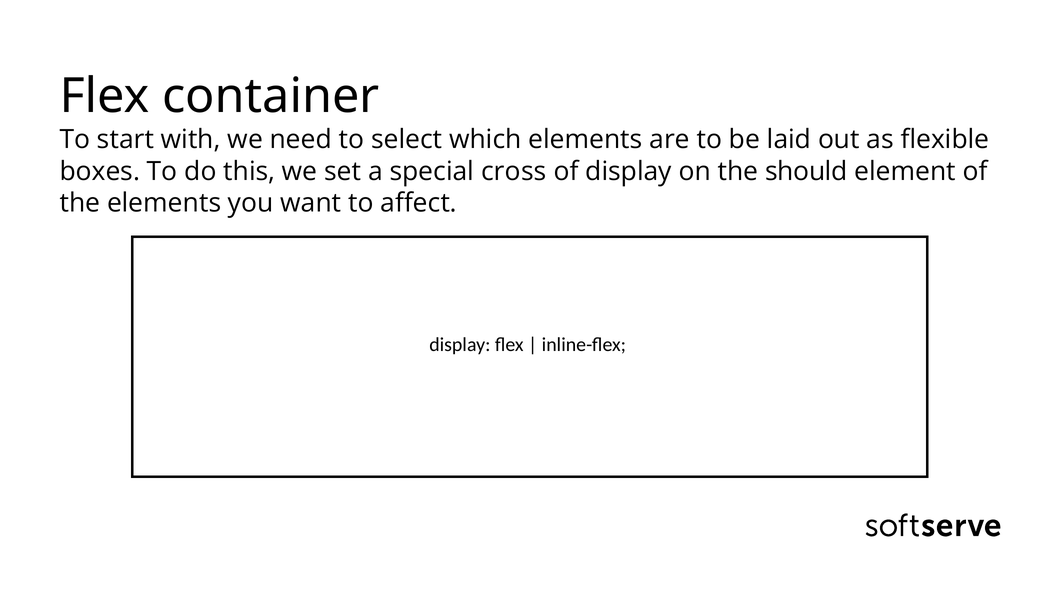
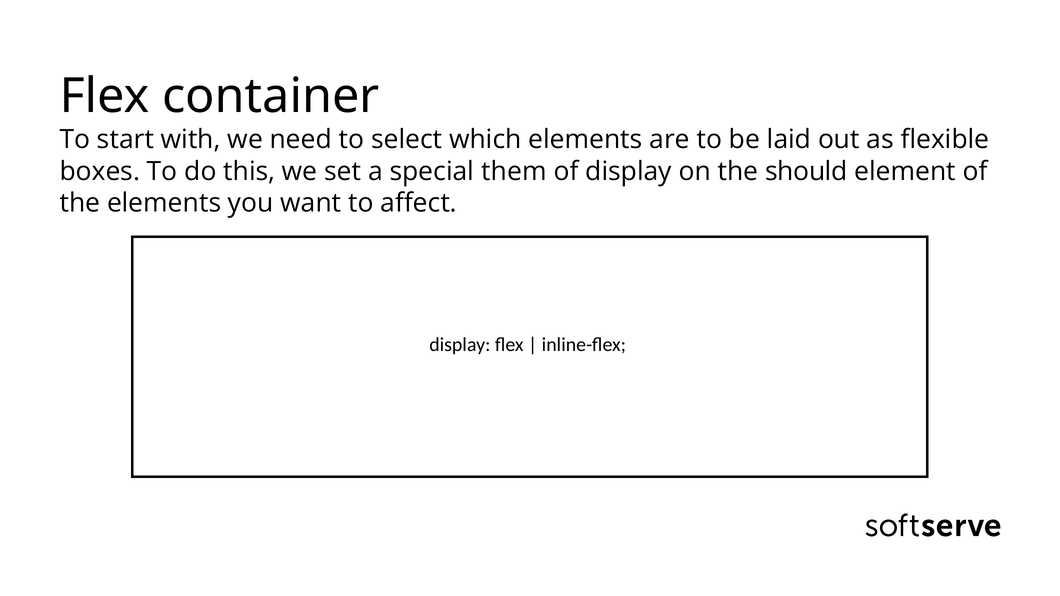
cross: cross -> them
